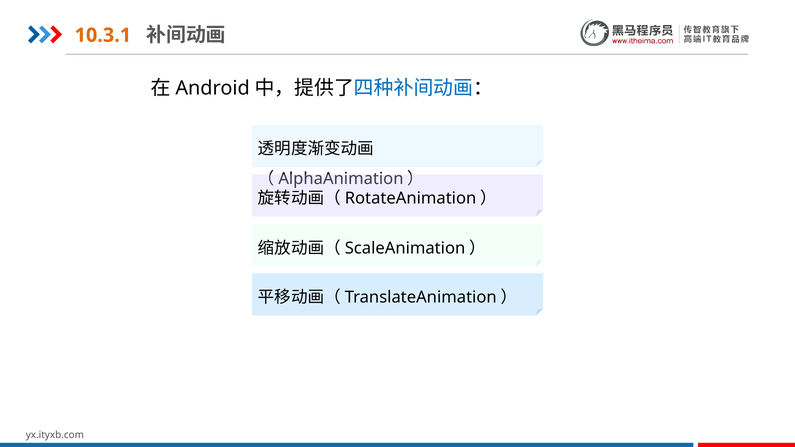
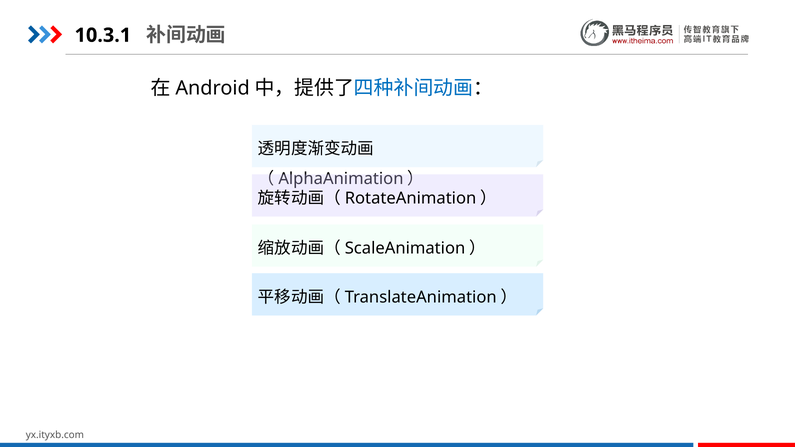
10.3.1 colour: orange -> black
